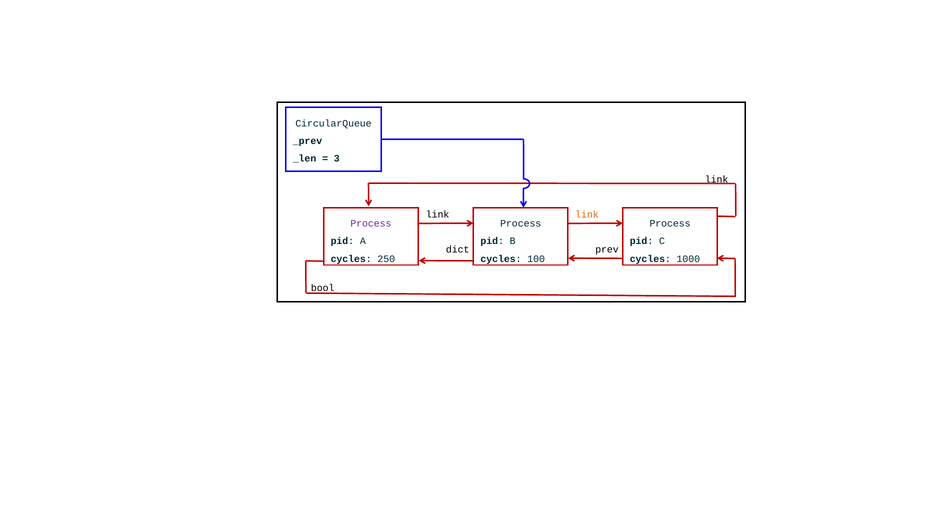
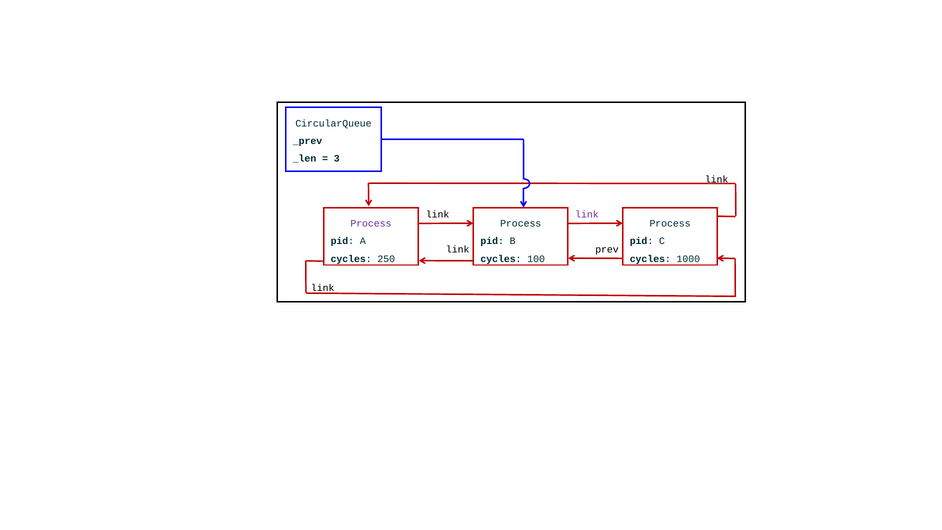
link at (587, 214) colour: orange -> purple
dict at (458, 249): dict -> link
bool at (323, 288): bool -> link
